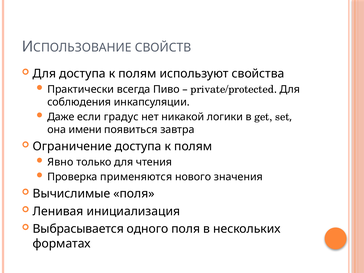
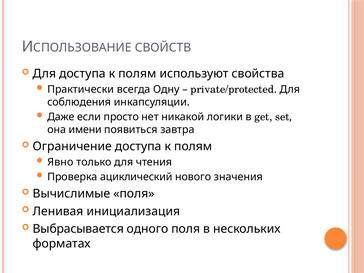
Пиво: Пиво -> Одну
градус: градус -> просто
применяются: применяются -> ациклический
